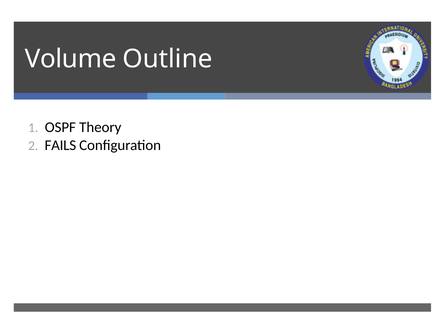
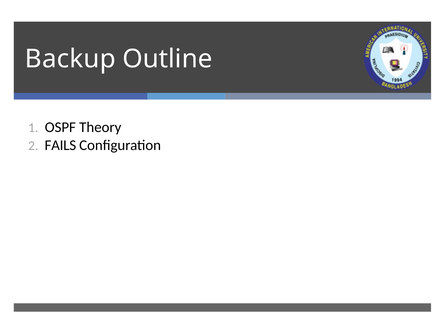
Volume: Volume -> Backup
